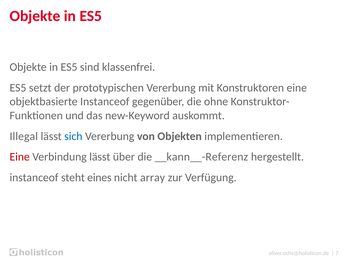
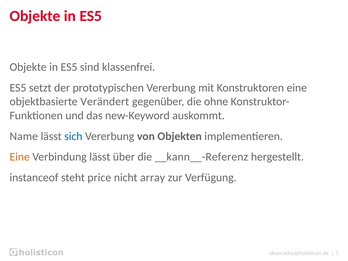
objektbasierte Instanceof: Instanceof -> Verändert
Illegal: Illegal -> Name
Eine at (20, 157) colour: red -> orange
eines: eines -> price
